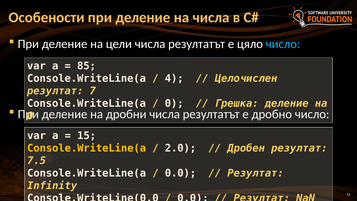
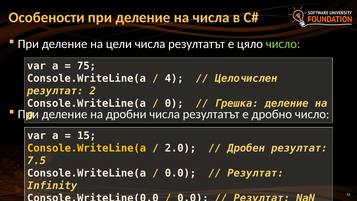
число at (283, 44) colour: light blue -> light green
85: 85 -> 75
7: 7 -> 2
